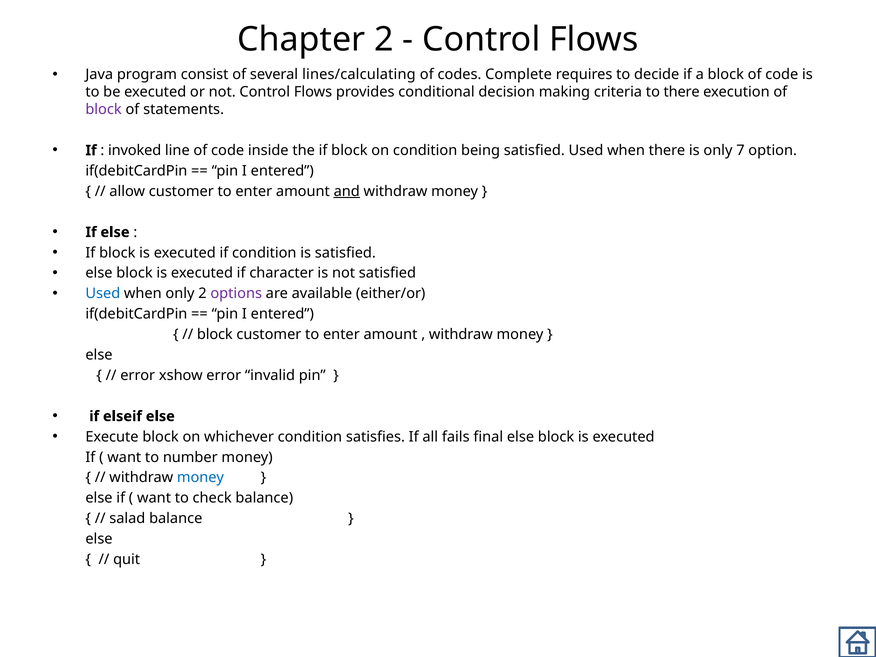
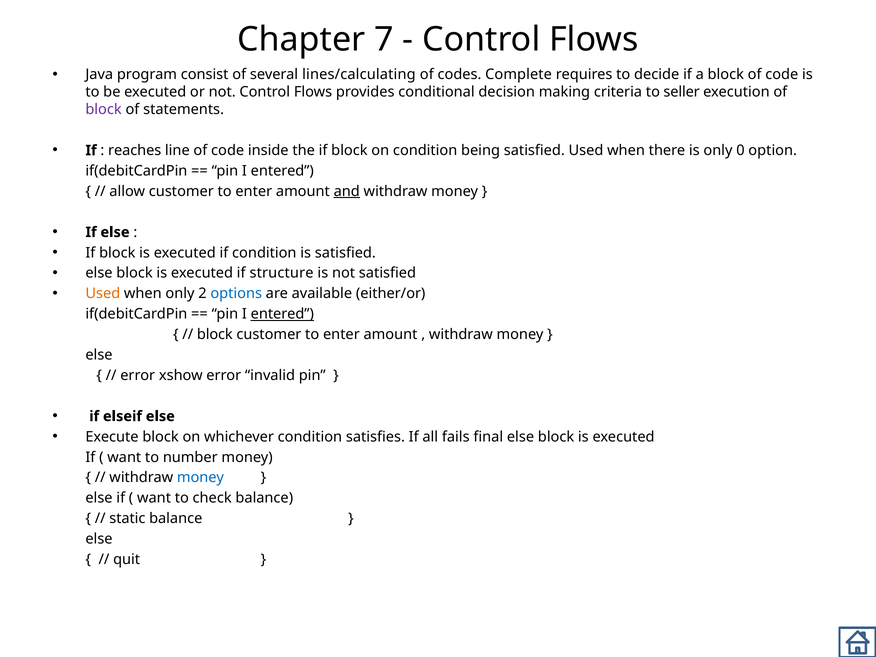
Chapter 2: 2 -> 7
to there: there -> seller
invoked: invoked -> reaches
7: 7 -> 0
character: character -> structure
Used at (103, 294) colour: blue -> orange
options colour: purple -> blue
entered at (282, 314) underline: none -> present
salad: salad -> static
